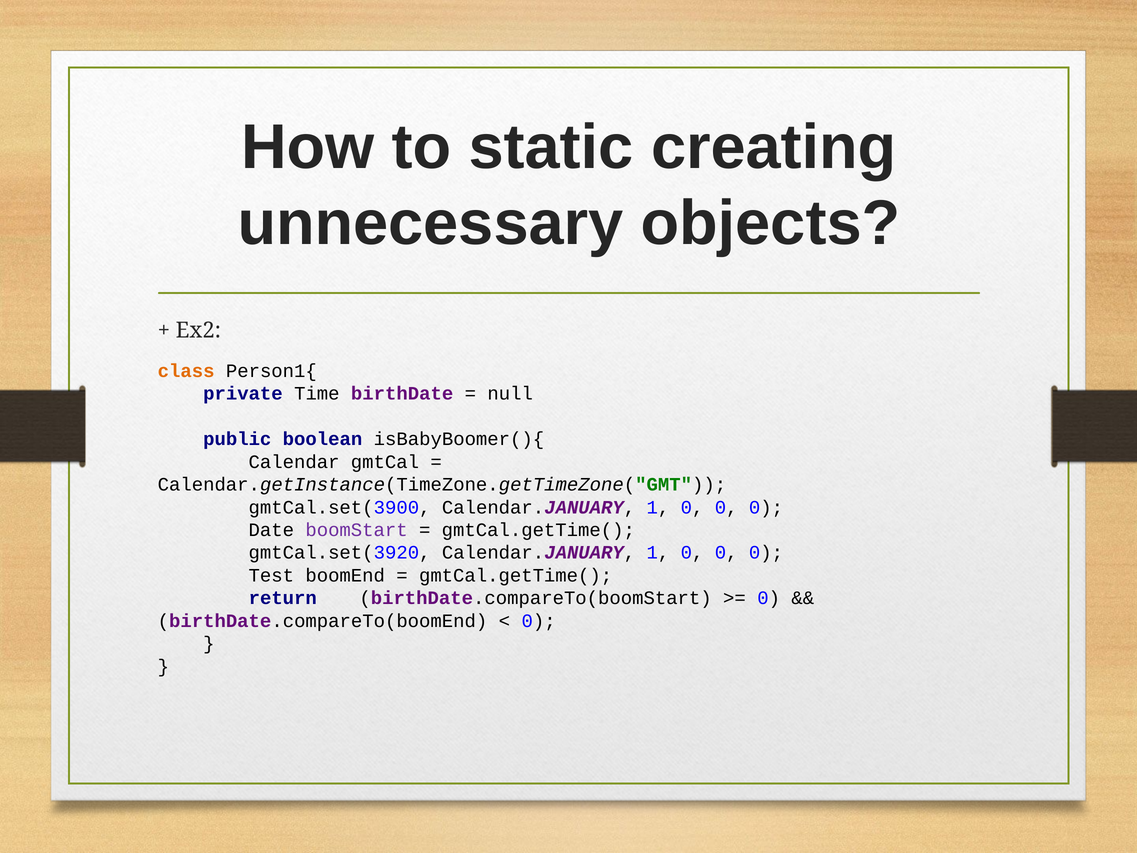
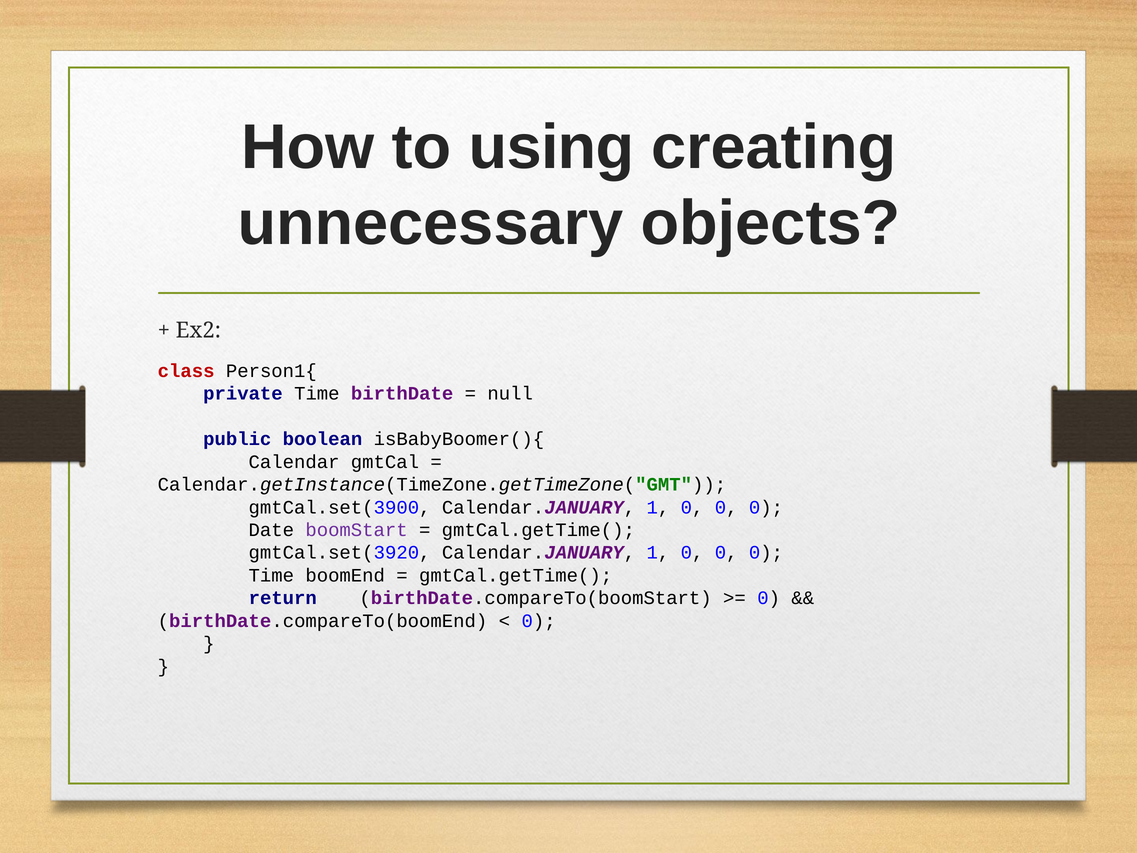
static: static -> using
class colour: orange -> red
Test at (271, 575): Test -> Time
